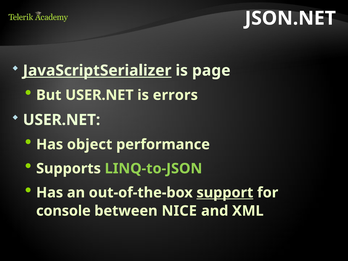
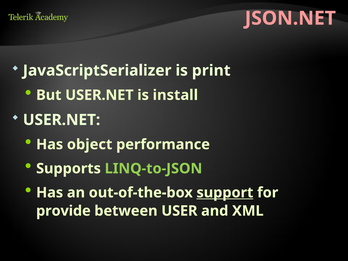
JSON.NET colour: white -> pink
JavaScriptSerializer underline: present -> none
page: page -> print
errors: errors -> install
console: console -> provide
NICE: NICE -> USER
